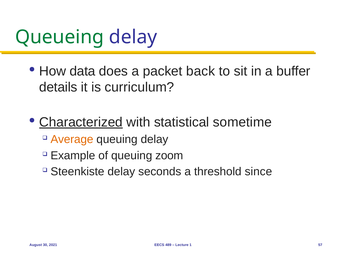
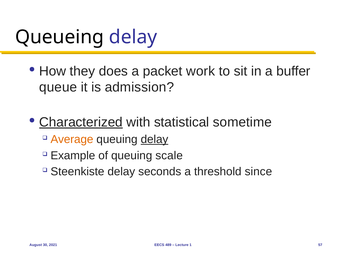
Queueing colour: green -> black
data: data -> they
back: back -> work
details: details -> queue
curriculum: curriculum -> admission
delay at (154, 140) underline: none -> present
zoom: zoom -> scale
